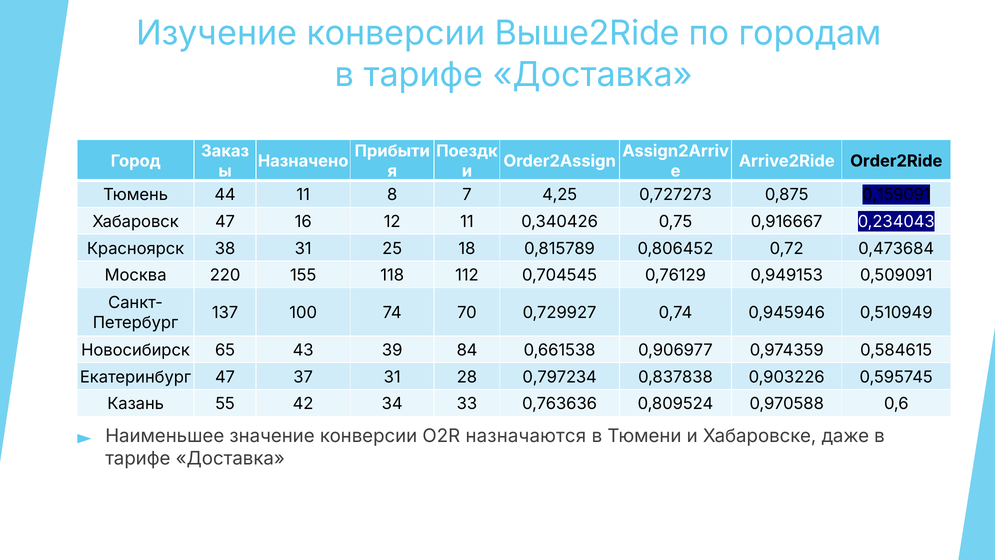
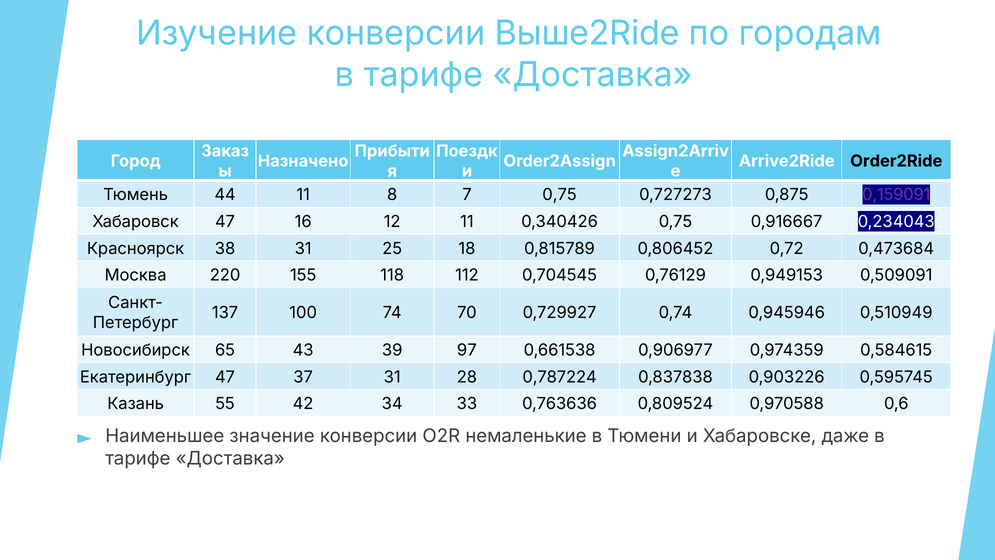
7 4,25: 4,25 -> 0,75
0,159091 colour: black -> purple
84: 84 -> 97
0,797234: 0,797234 -> 0,787224
назначаются: назначаются -> немаленькие
